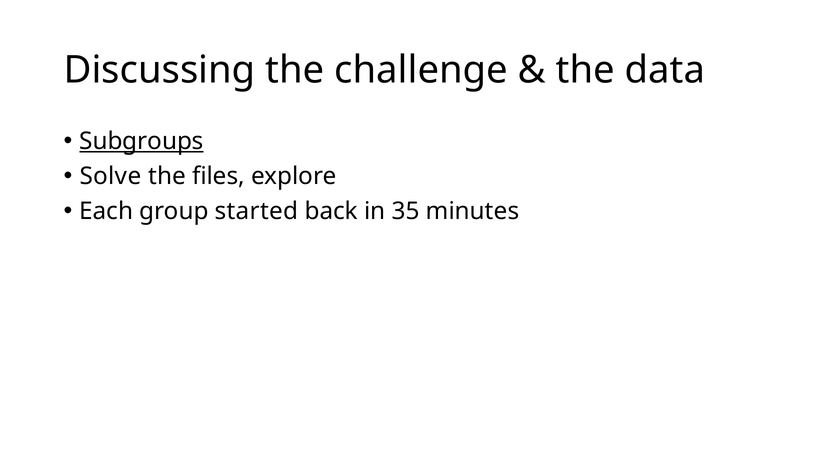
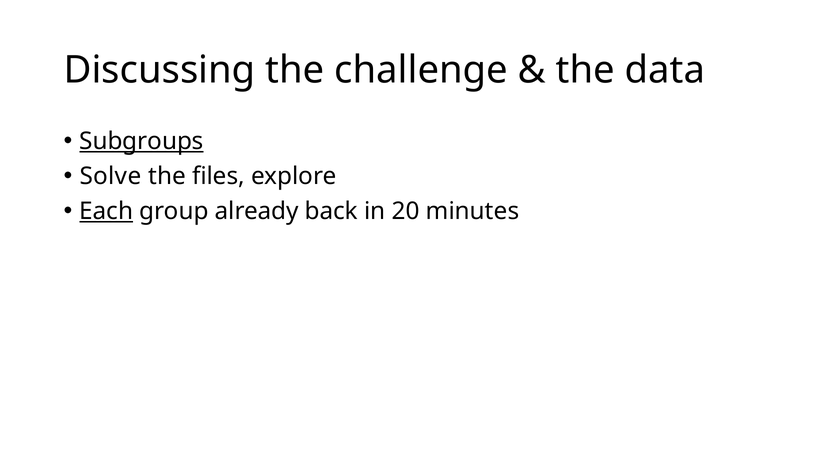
Each underline: none -> present
started: started -> already
35: 35 -> 20
